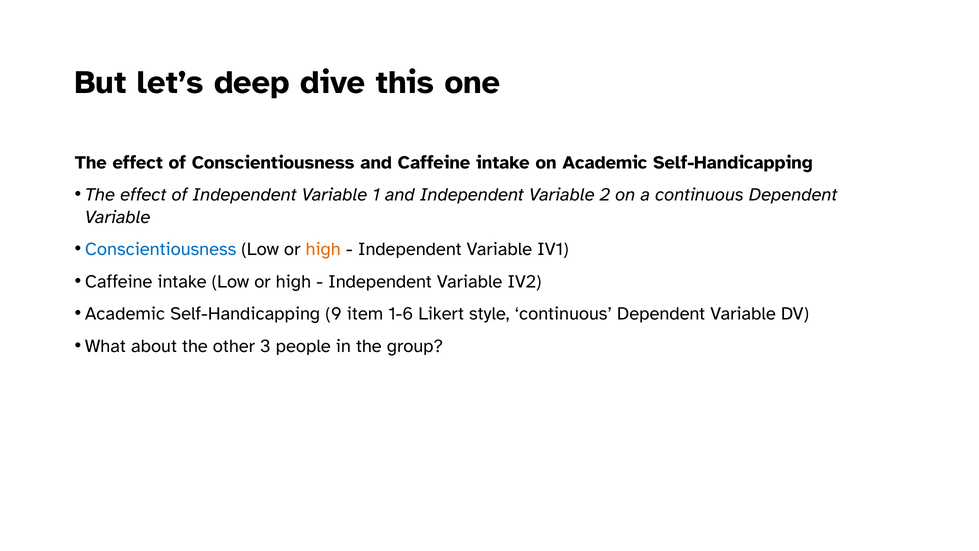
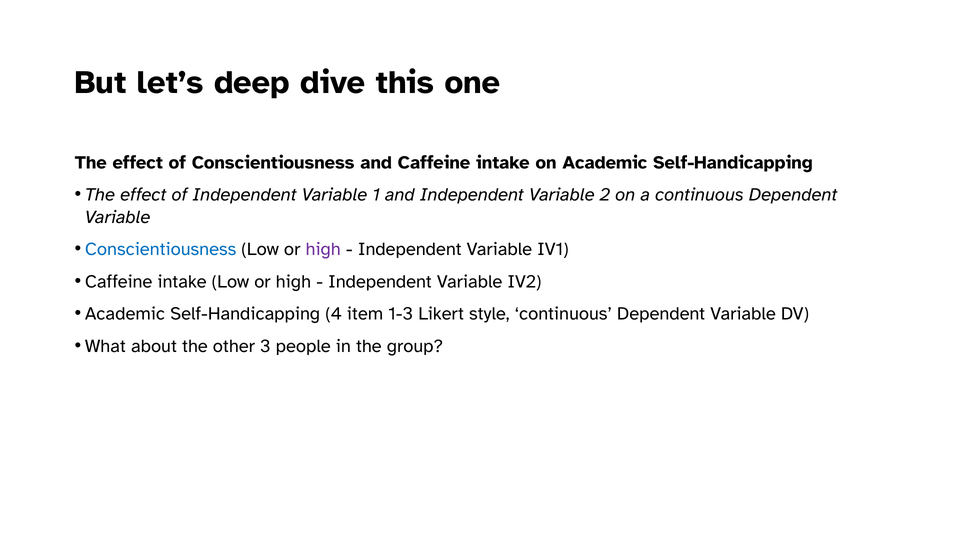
high at (323, 249) colour: orange -> purple
9: 9 -> 4
1-6: 1-6 -> 1-3
